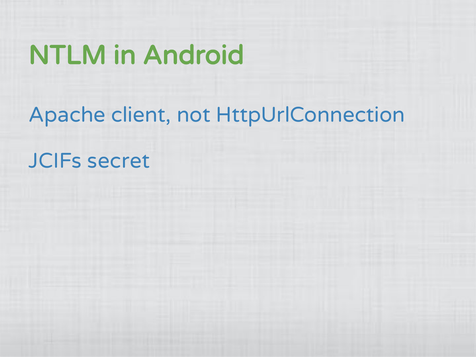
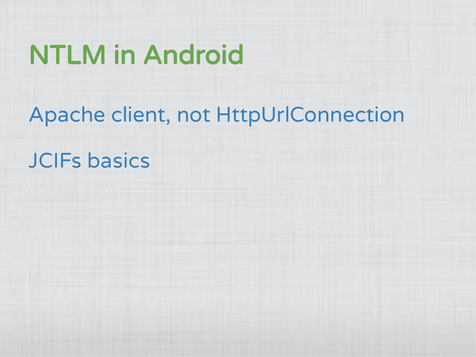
secret: secret -> basics
